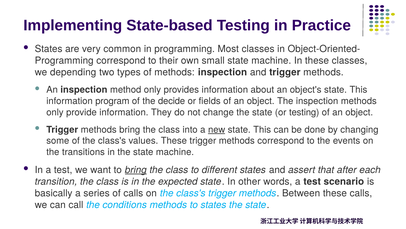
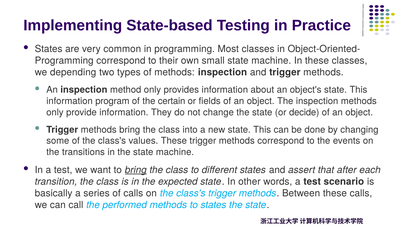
decide: decide -> certain
or testing: testing -> decide
new underline: present -> none
conditions: conditions -> performed
